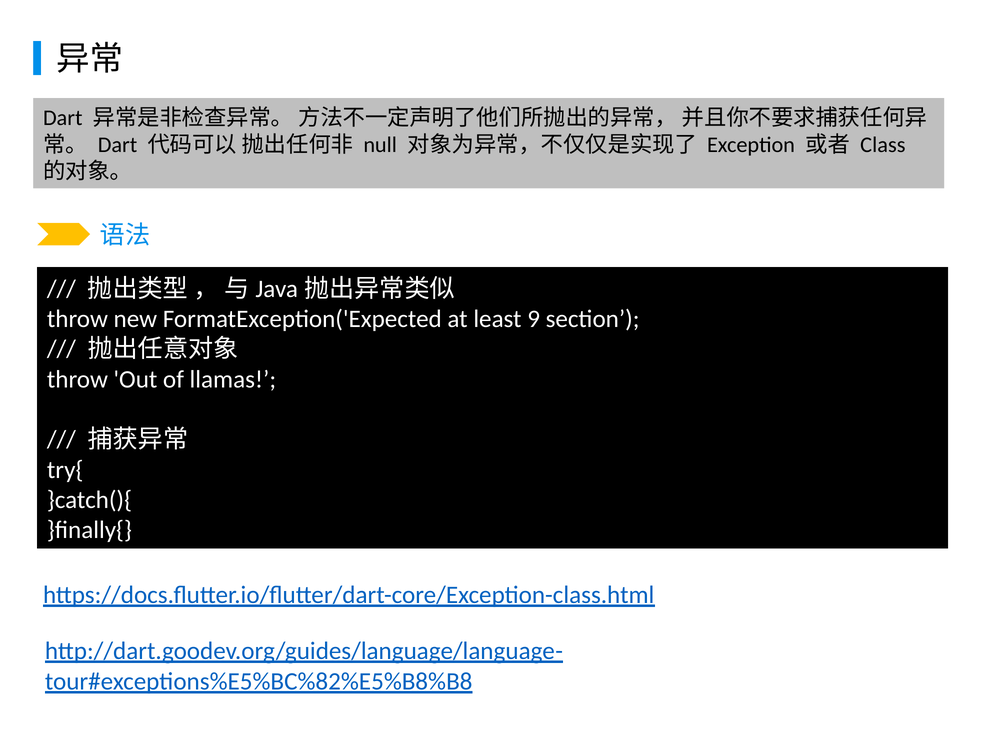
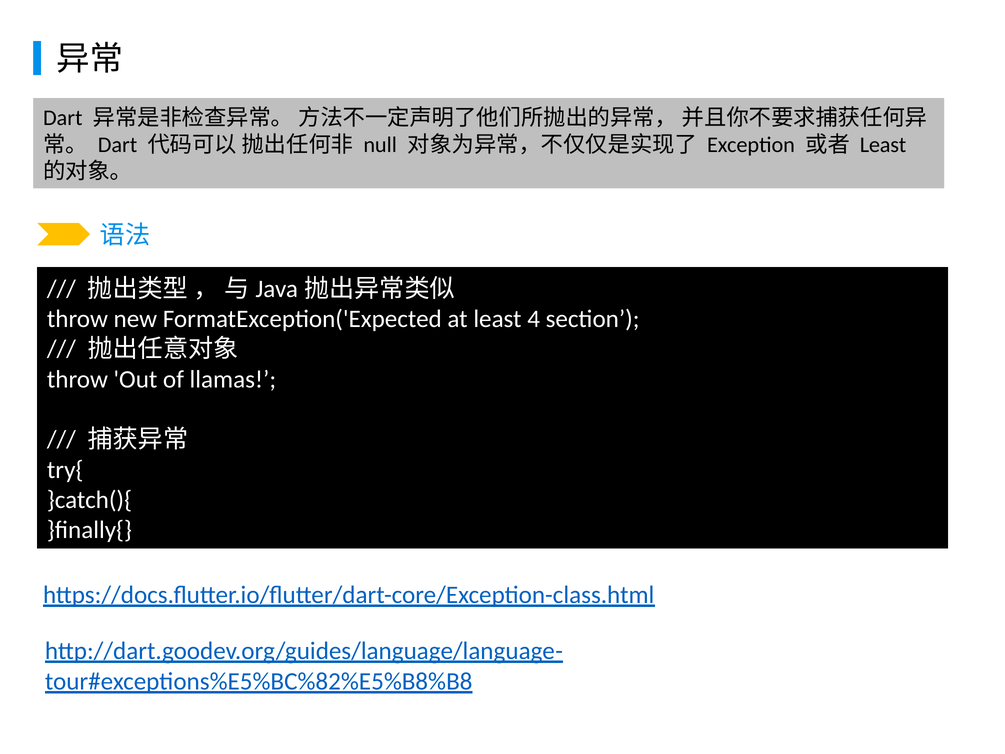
Class at (883, 145): Class -> Least
9: 9 -> 4
